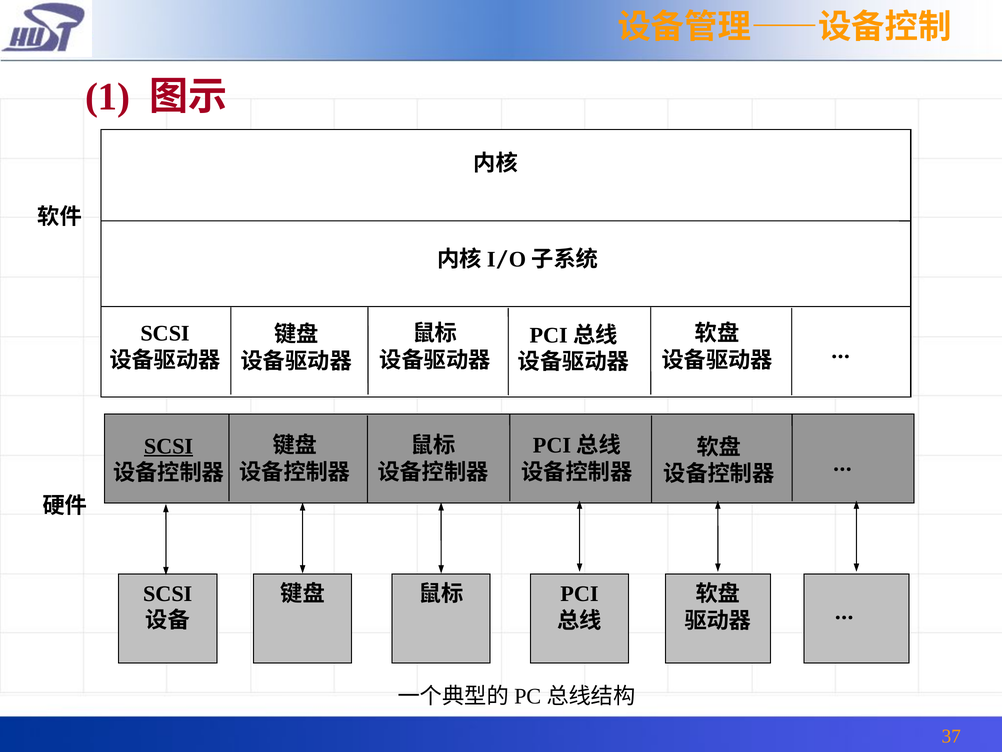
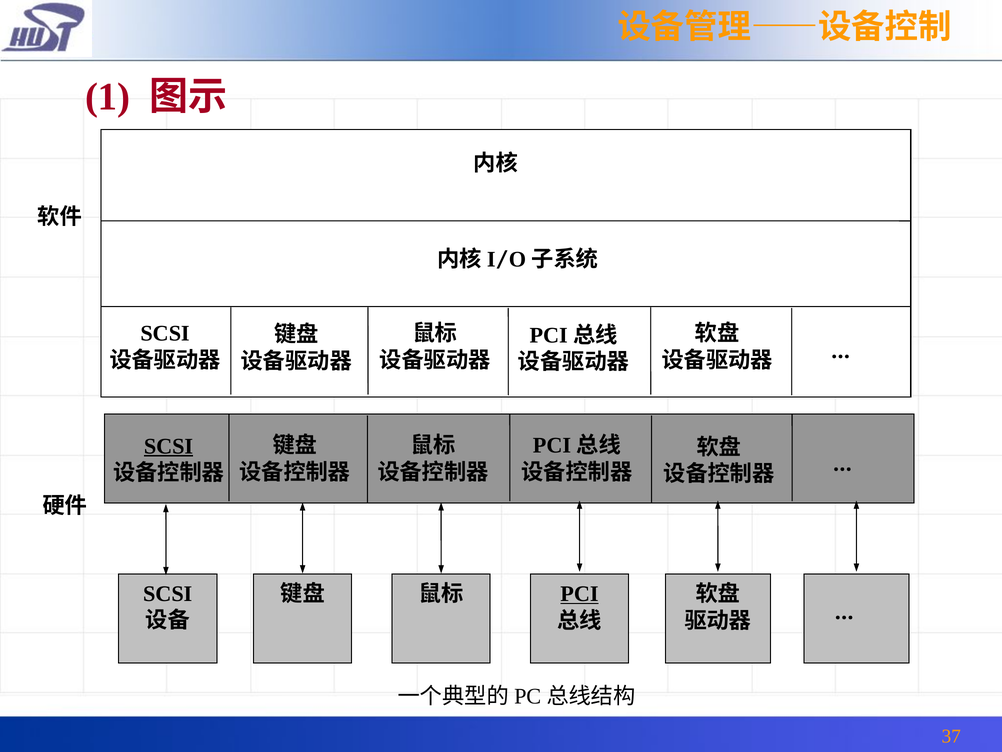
PCI underline: none -> present
